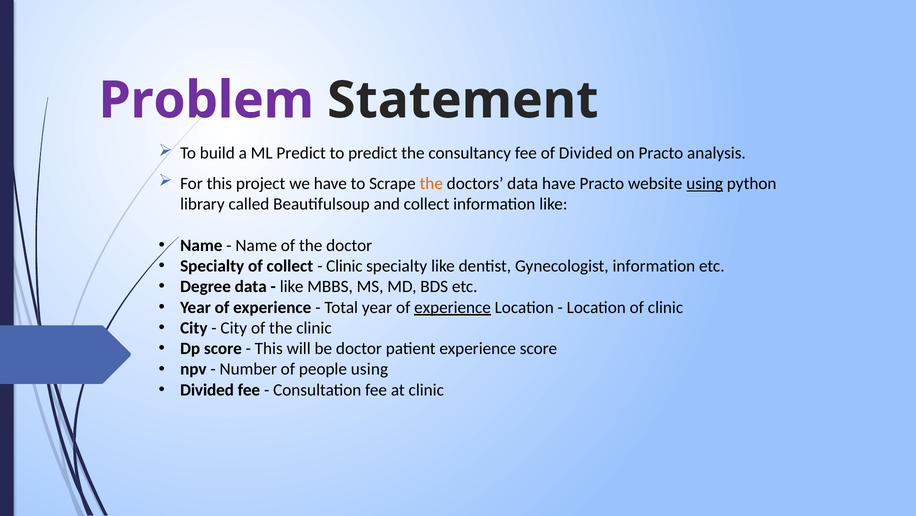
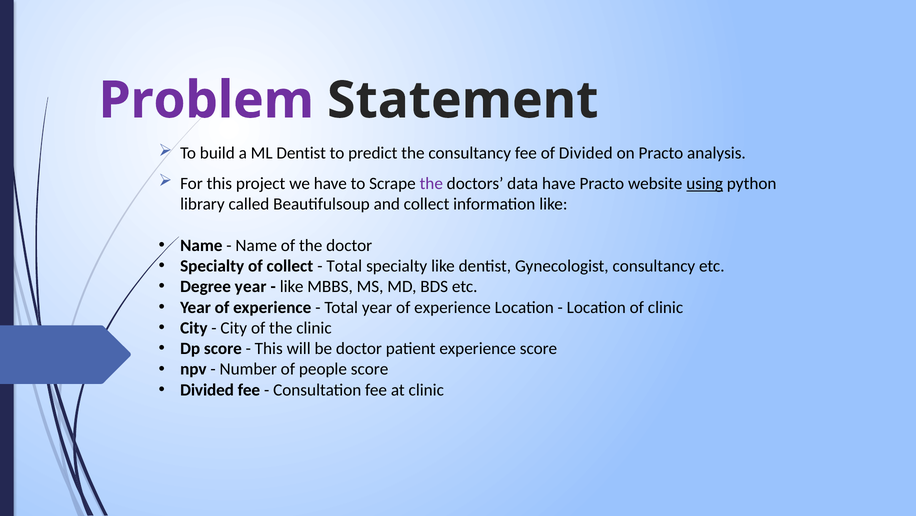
ML Predict: Predict -> Dentist
the at (431, 183) colour: orange -> purple
Clinic at (344, 266): Clinic -> Total
Gynecologist information: information -> consultancy
Degree data: data -> year
experience at (453, 307) underline: present -> none
people using: using -> score
